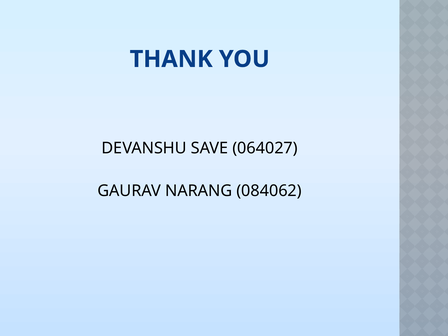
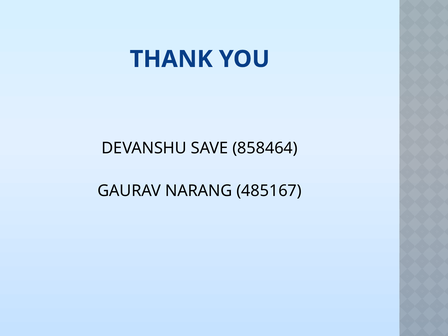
064027: 064027 -> 858464
084062: 084062 -> 485167
